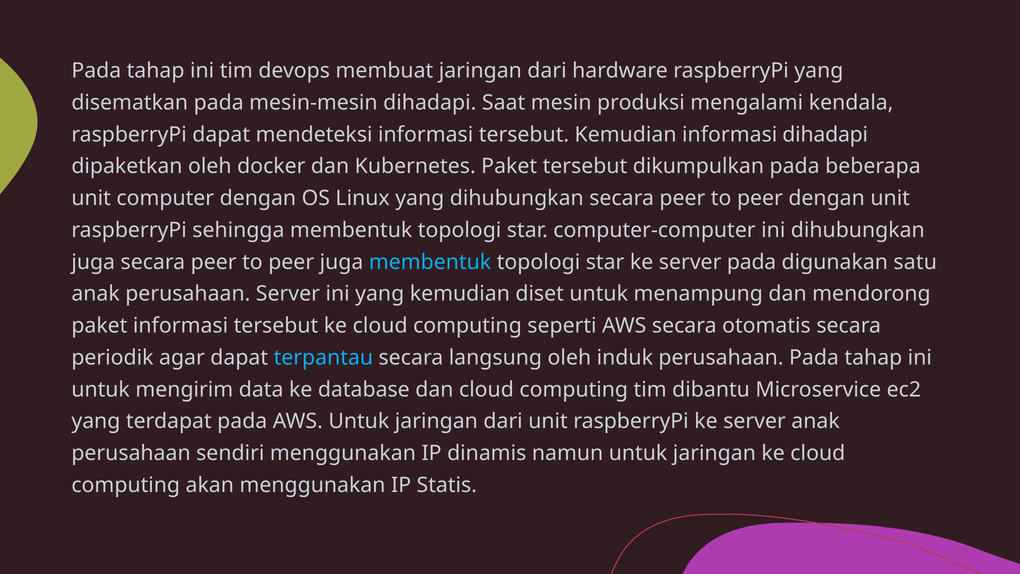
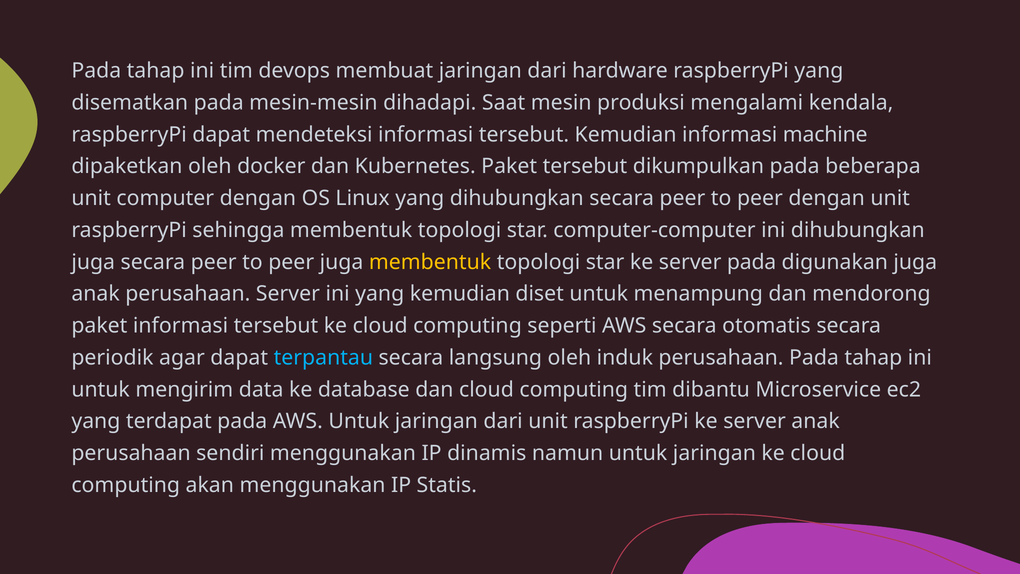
informasi dihadapi: dihadapi -> machine
membentuk at (430, 262) colour: light blue -> yellow
digunakan satu: satu -> juga
